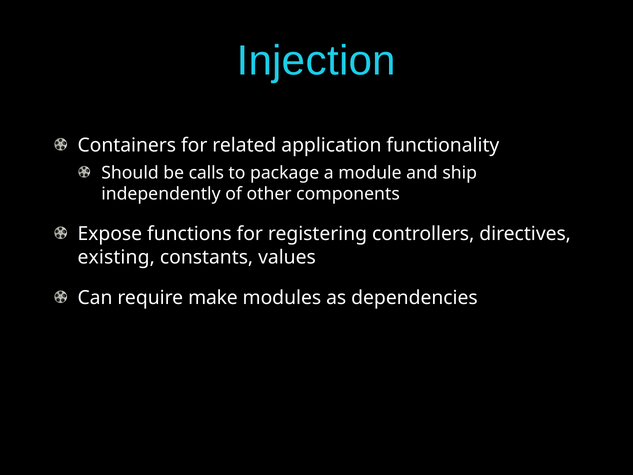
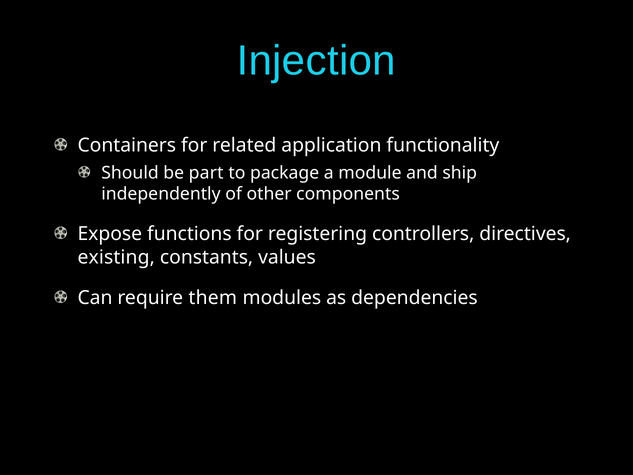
calls: calls -> part
make: make -> them
